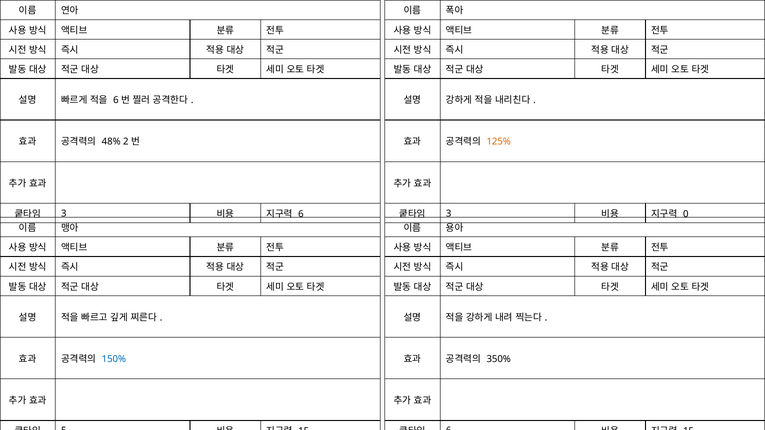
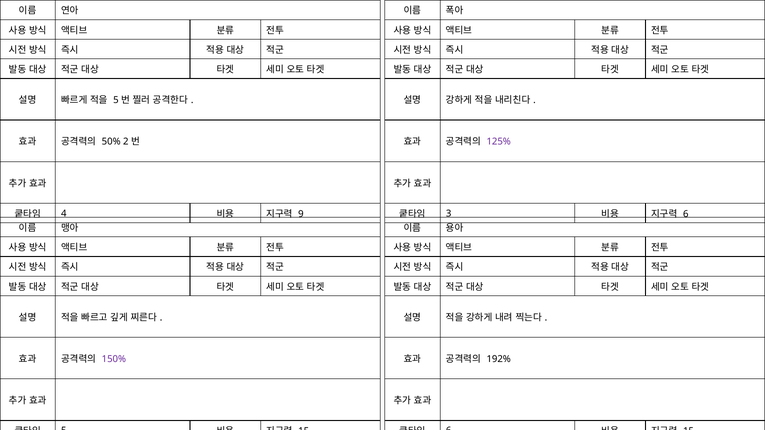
6 at (116, 100): 6 -> 5
48%: 48% -> 50%
125% colour: orange -> purple
3 at (64, 214): 3 -> 4
6 at (301, 214): 6 -> 9
0 at (686, 214): 0 -> 6
150% colour: blue -> purple
350%: 350% -> 192%
